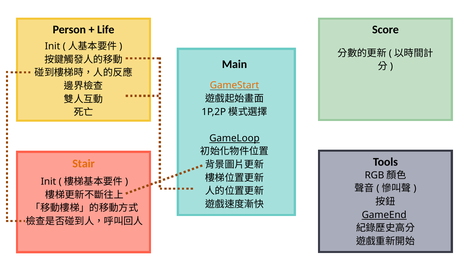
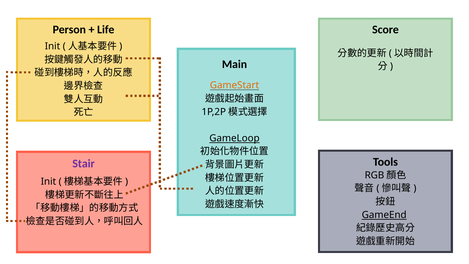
Stair colour: orange -> purple
